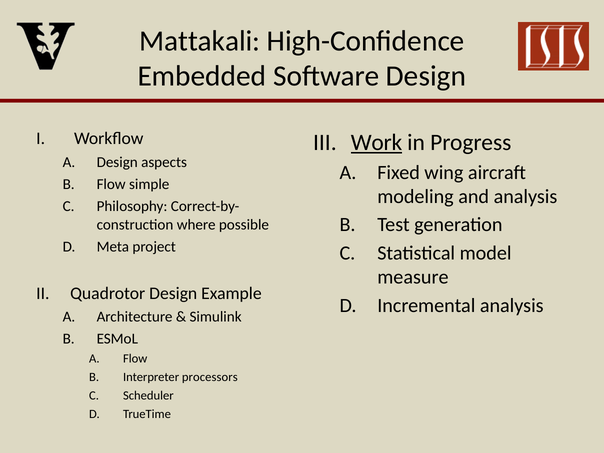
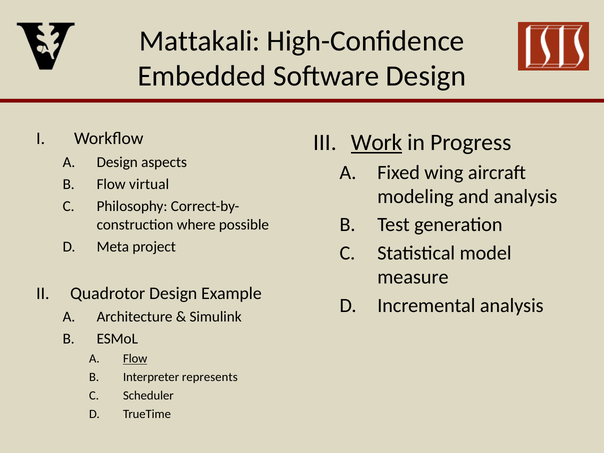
simple: simple -> virtual
Flow at (135, 359) underline: none -> present
processors: processors -> represents
